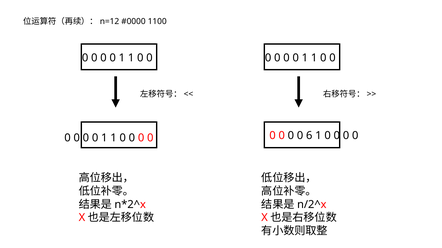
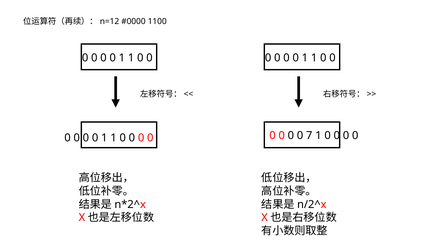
6: 6 -> 7
